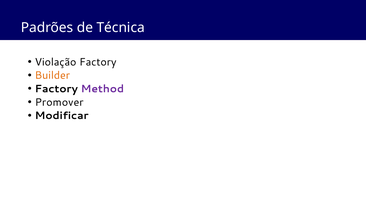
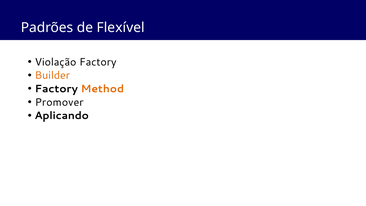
Técnica: Técnica -> Flexível
Method colour: purple -> orange
Modificar: Modificar -> Aplicando
